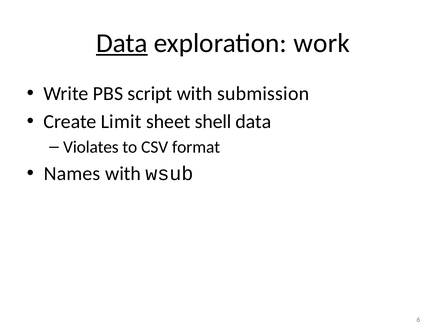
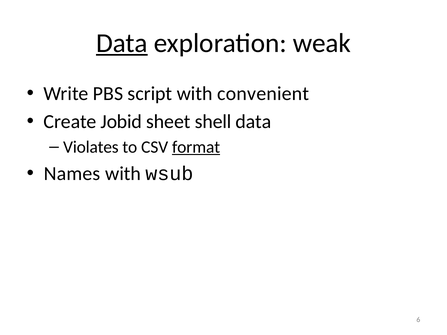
work: work -> weak
submission: submission -> convenient
Limit: Limit -> Jobid
format underline: none -> present
